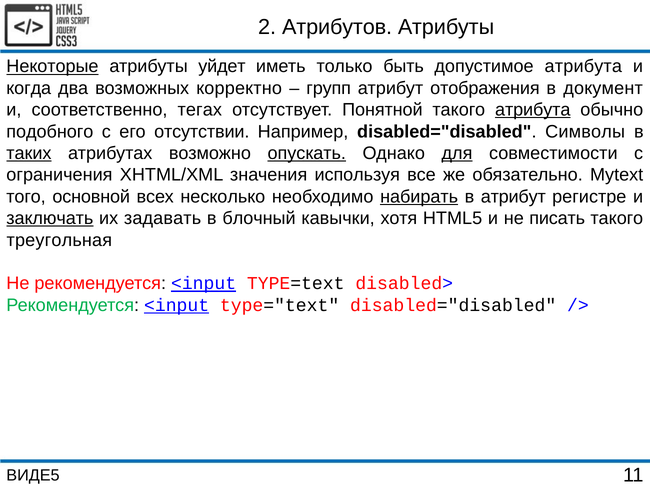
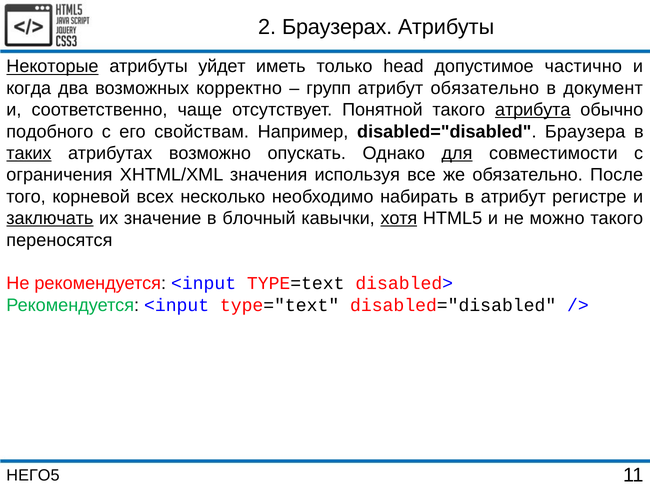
Атрибутов: Атрибутов -> Браузерах
быть: быть -> head
допустимое атрибута: атрибута -> частично
атрибут отображения: отображения -> обязательно
тегах: тегах -> чаще
отсутствии: отсутствии -> свойствам
Символы: Символы -> Браузера
опускать underline: present -> none
Mytext: Mytext -> После
основной: основной -> корневой
набирать underline: present -> none
задавать: задавать -> значение
хотя underline: none -> present
писать: писать -> можно
треугольная: треугольная -> переносятся
<input at (204, 283) underline: present -> none
<input at (177, 305) underline: present -> none
ВИДЕ5: ВИДЕ5 -> НЕГО5
